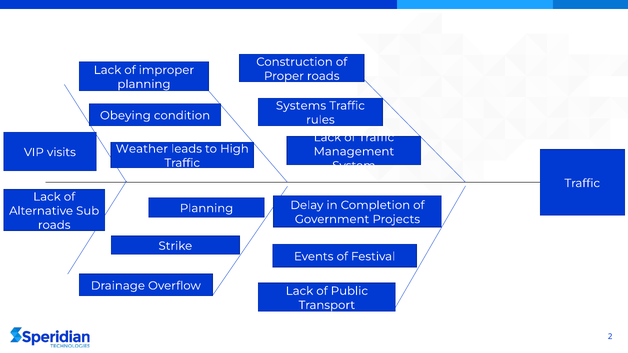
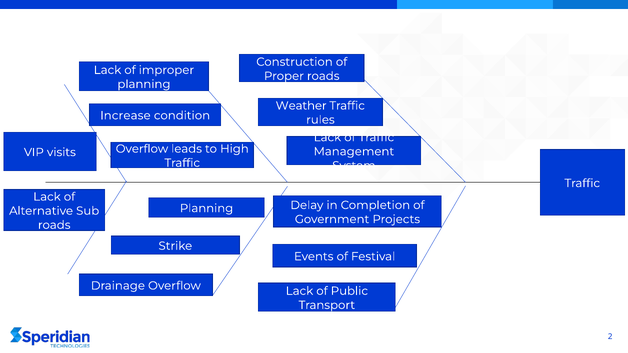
Systems: Systems -> Weather
Obeying: Obeying -> Increase
Weather at (142, 149): Weather -> Overflow
